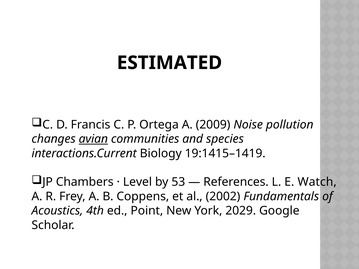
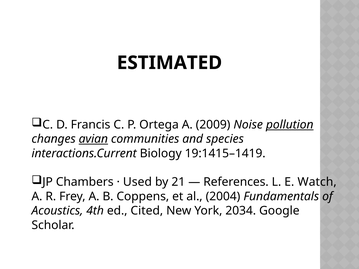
pollution underline: none -> present
Level: Level -> Used
53: 53 -> 21
2002: 2002 -> 2004
Point: Point -> Cited
2029: 2029 -> 2034
